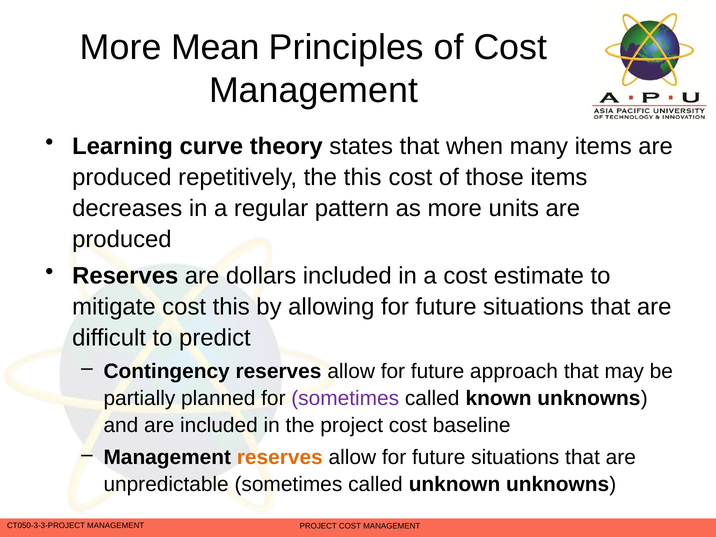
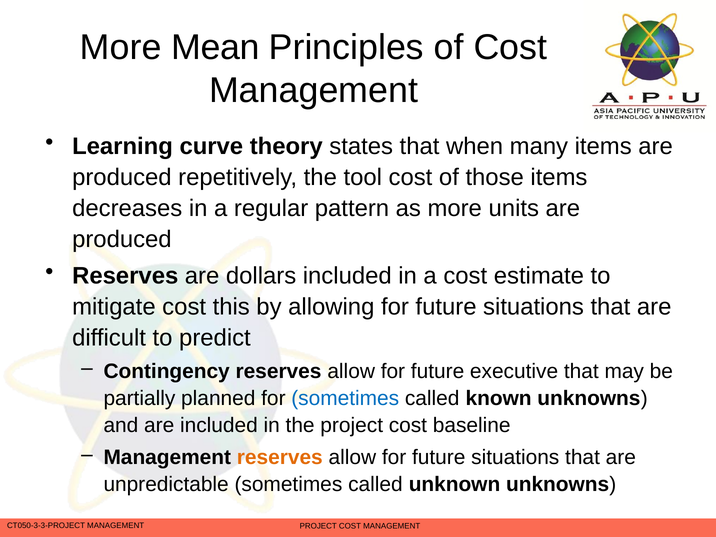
the this: this -> tool
approach: approach -> executive
sometimes at (345, 398) colour: purple -> blue
